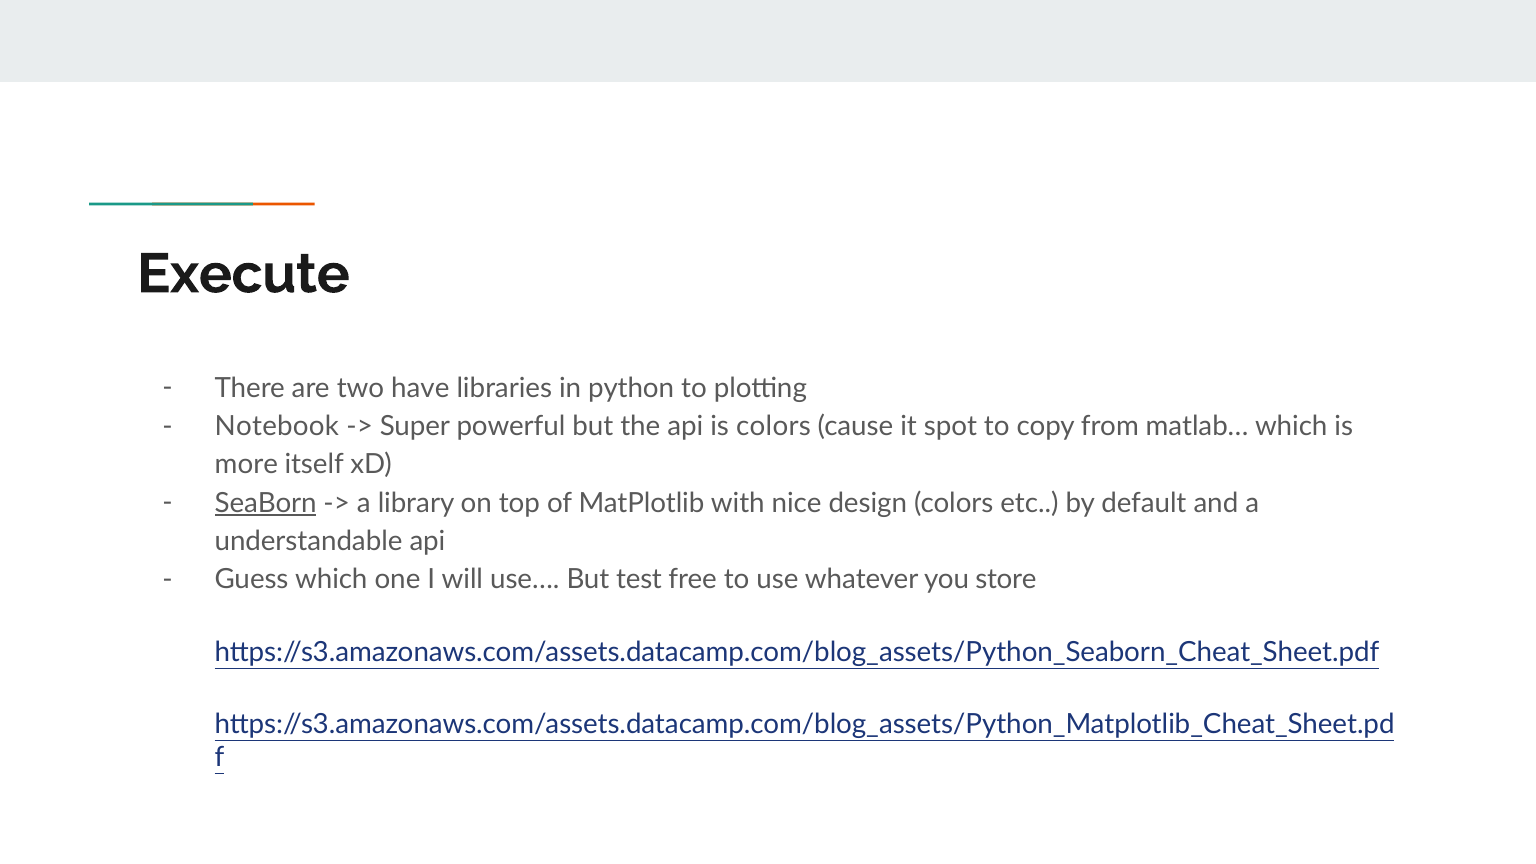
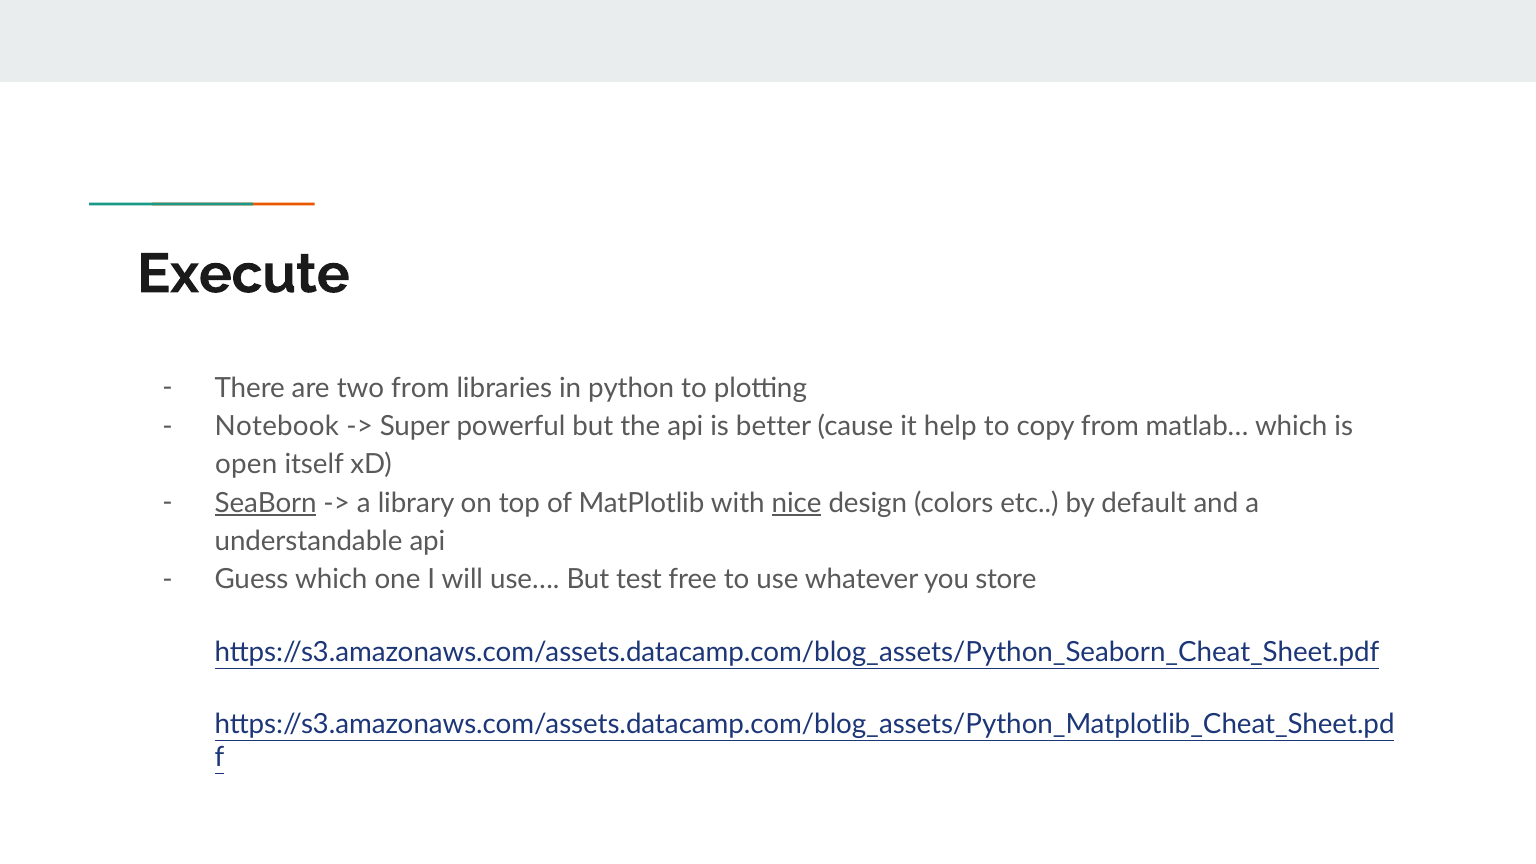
two have: have -> from
is colors: colors -> better
spot: spot -> help
more: more -> open
nice underline: none -> present
